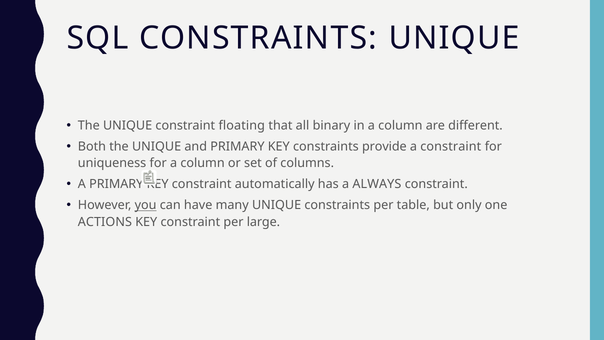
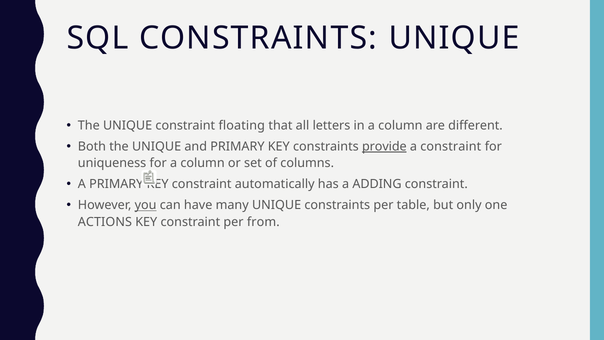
binary: binary -> letters
provide underline: none -> present
ALWAYS: ALWAYS -> ADDING
large: large -> from
